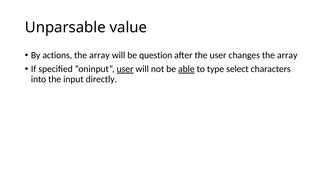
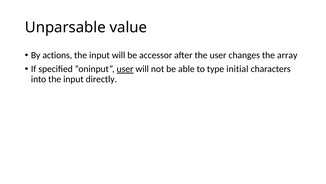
array at (99, 55): array -> input
question: question -> accessor
able underline: present -> none
select: select -> initial
